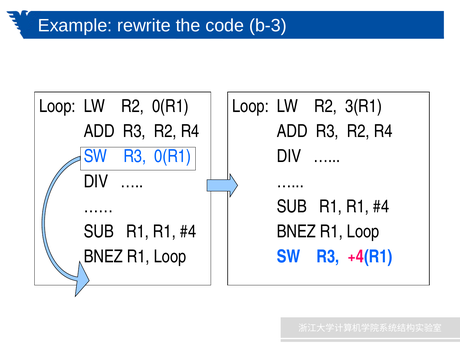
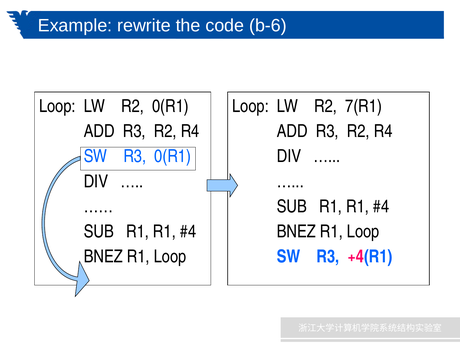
b-3: b-3 -> b-6
3(R1: 3(R1 -> 7(R1
